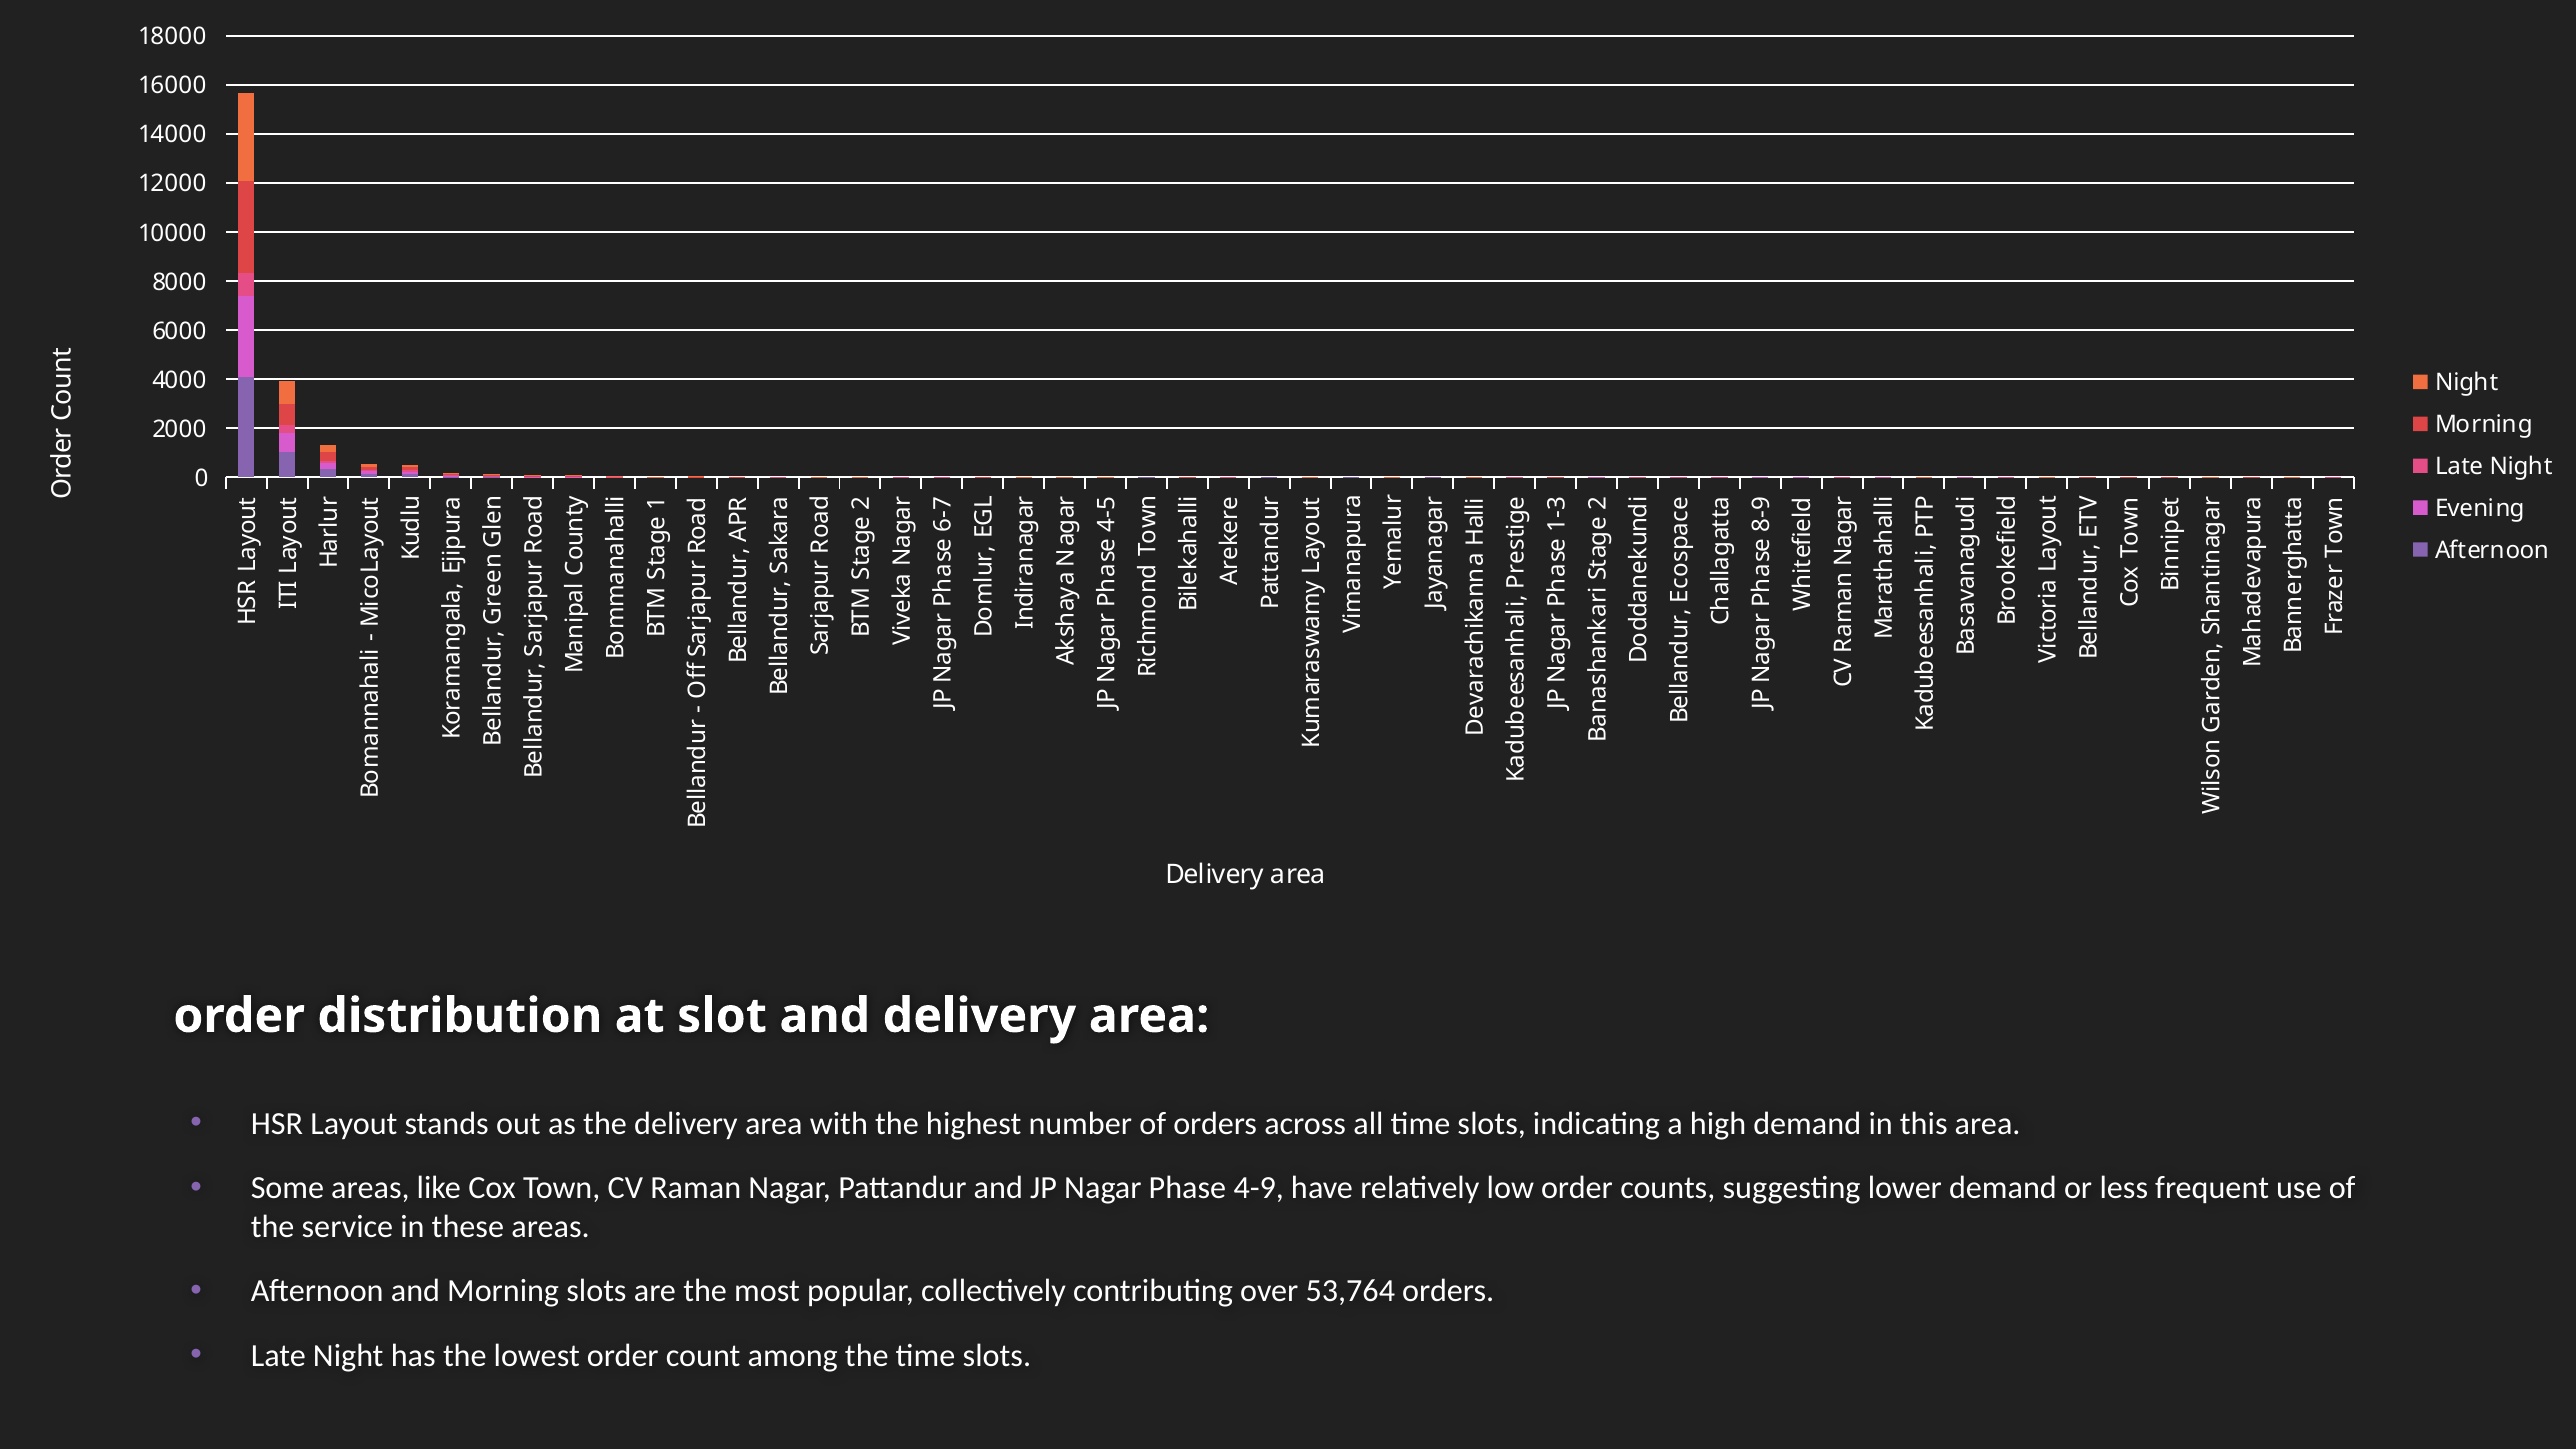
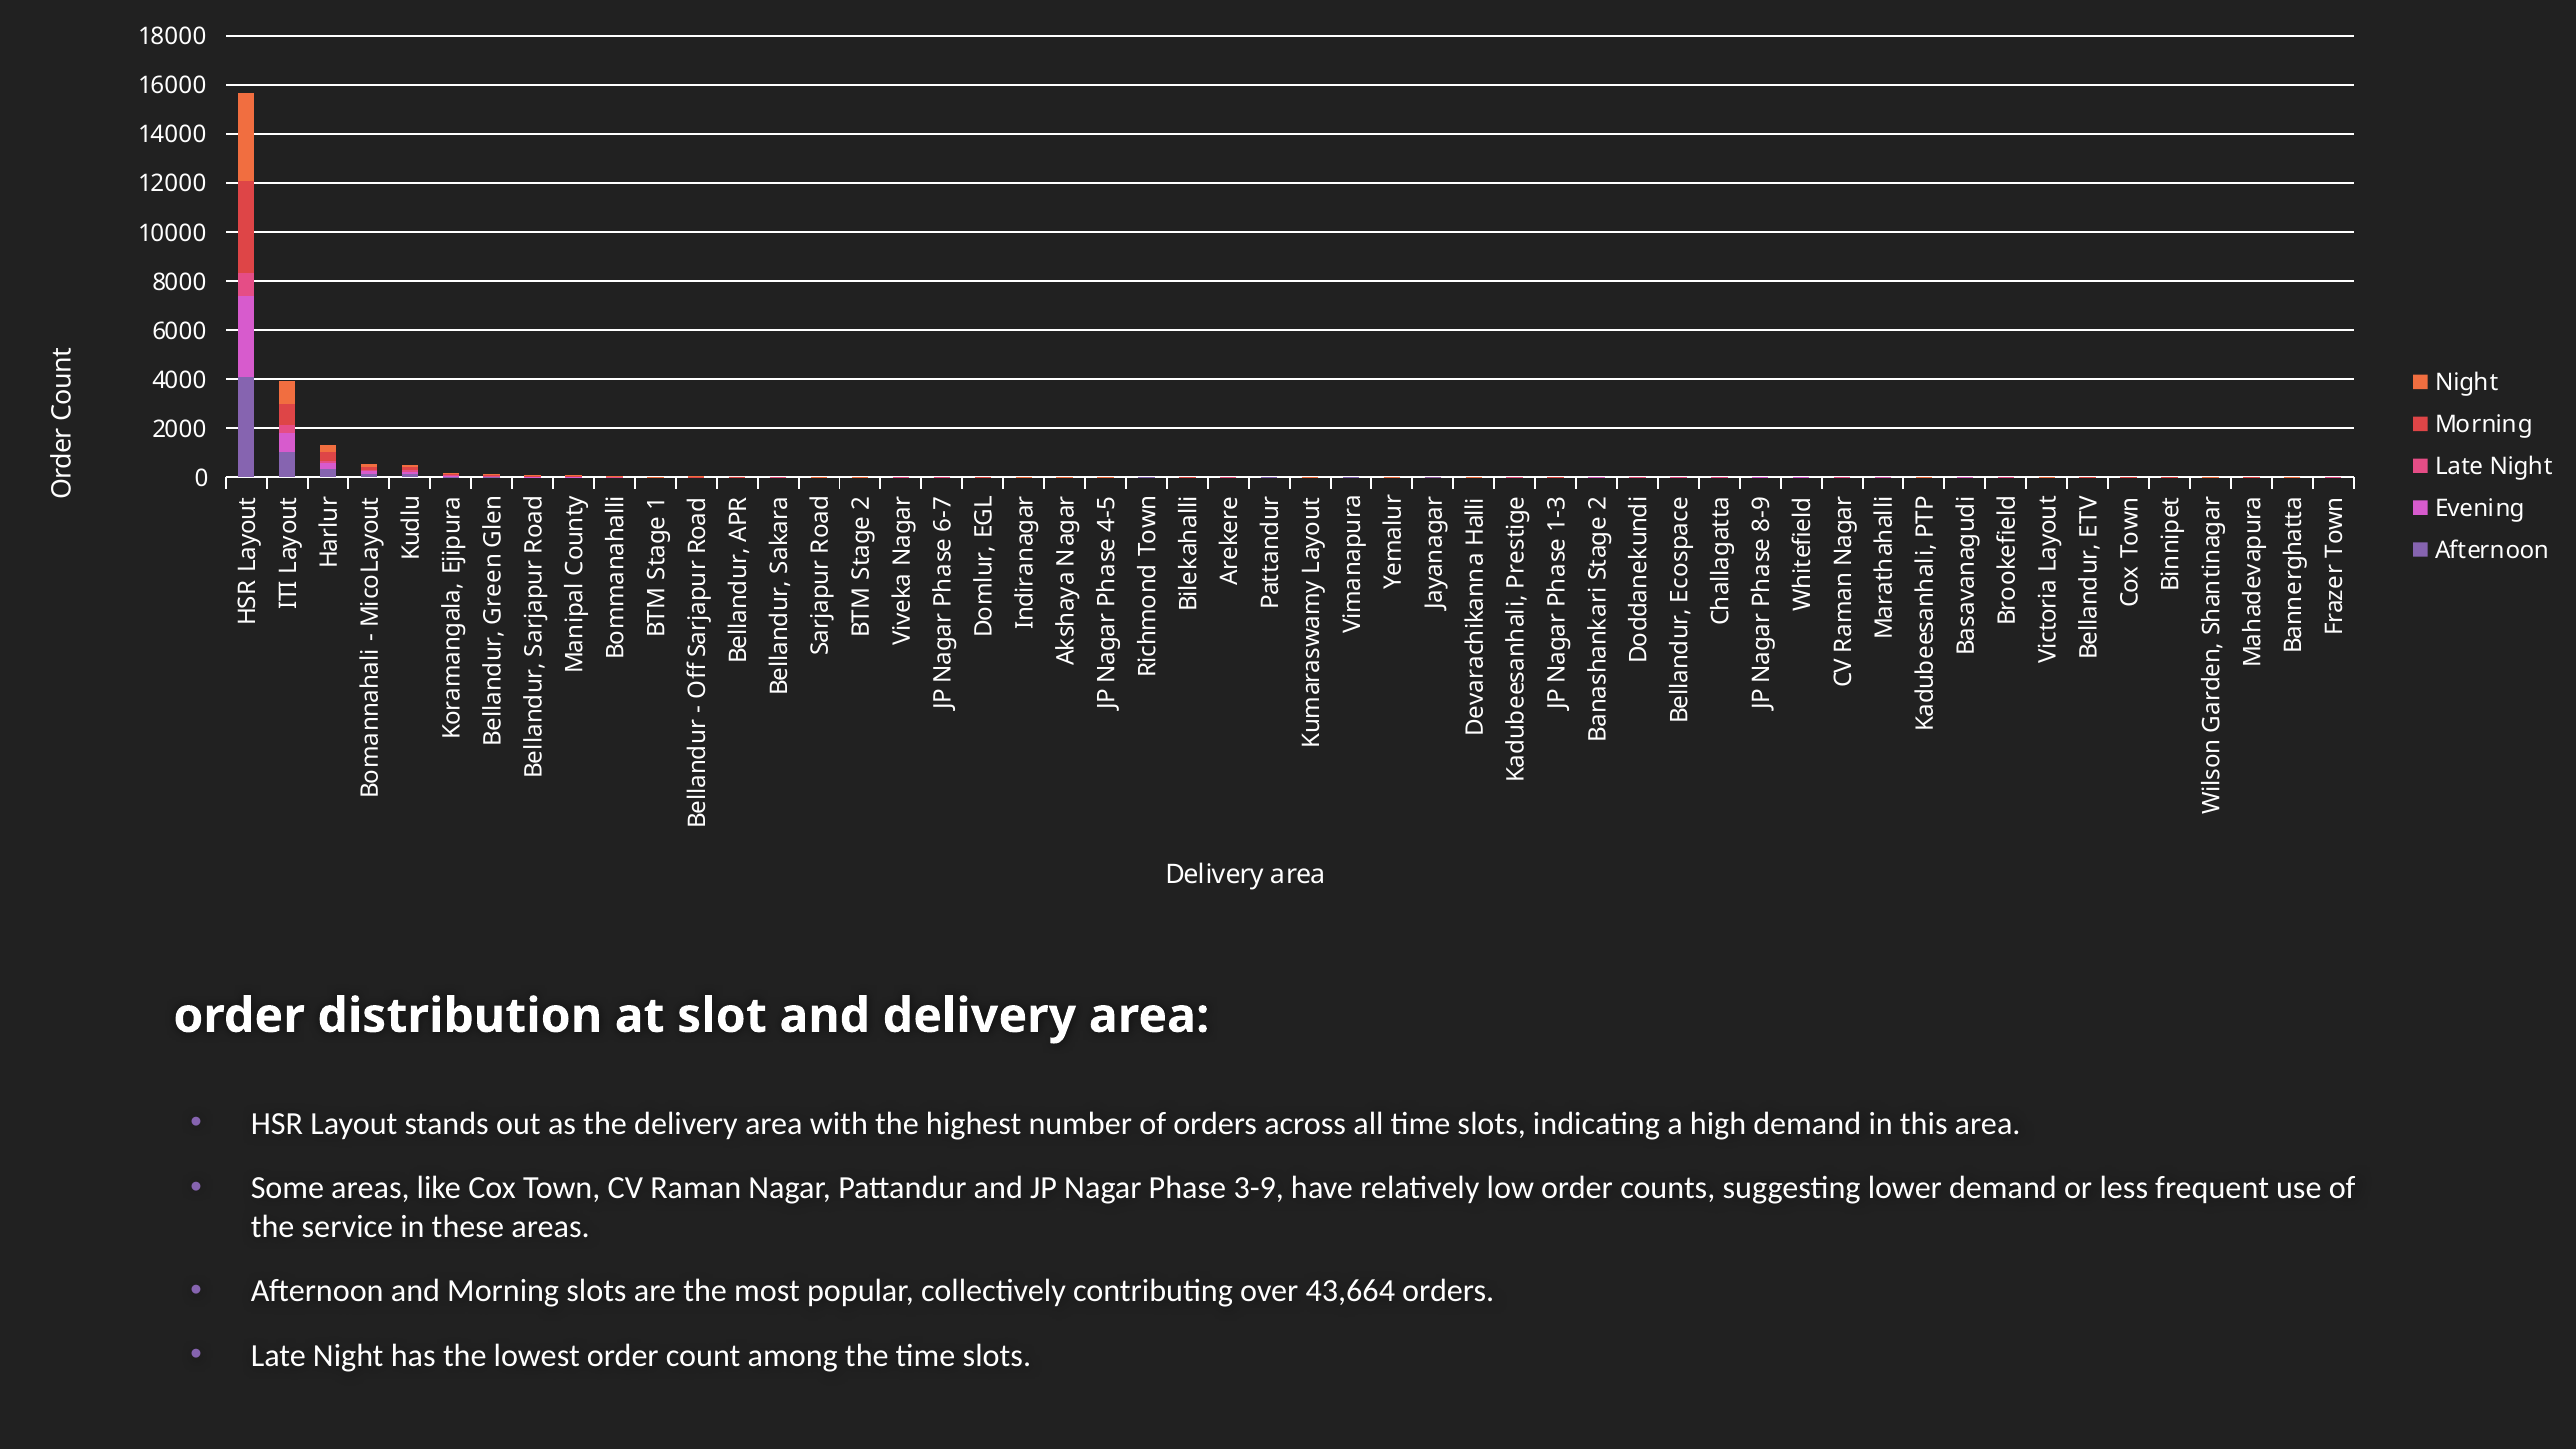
4-9: 4-9 -> 3-9
53,764: 53,764 -> 43,664
